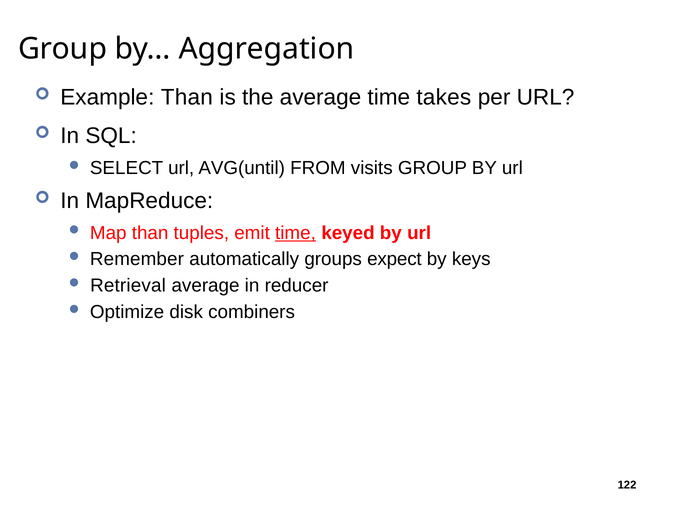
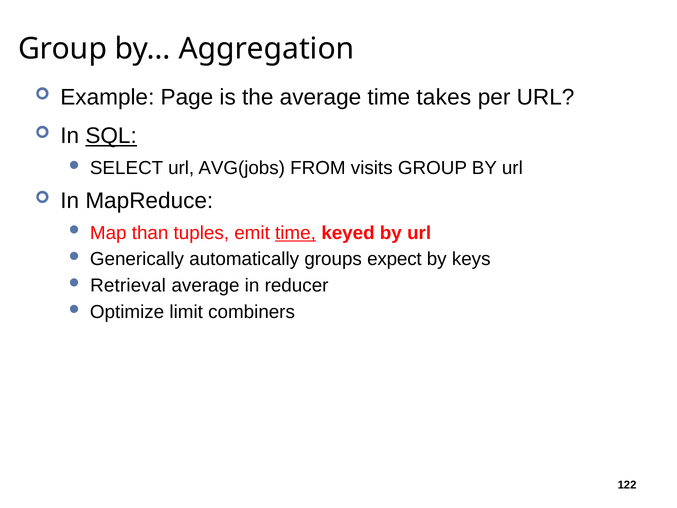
Example Than: Than -> Page
SQL underline: none -> present
AVG(until: AVG(until -> AVG(jobs
Remember: Remember -> Generically
disk: disk -> limit
